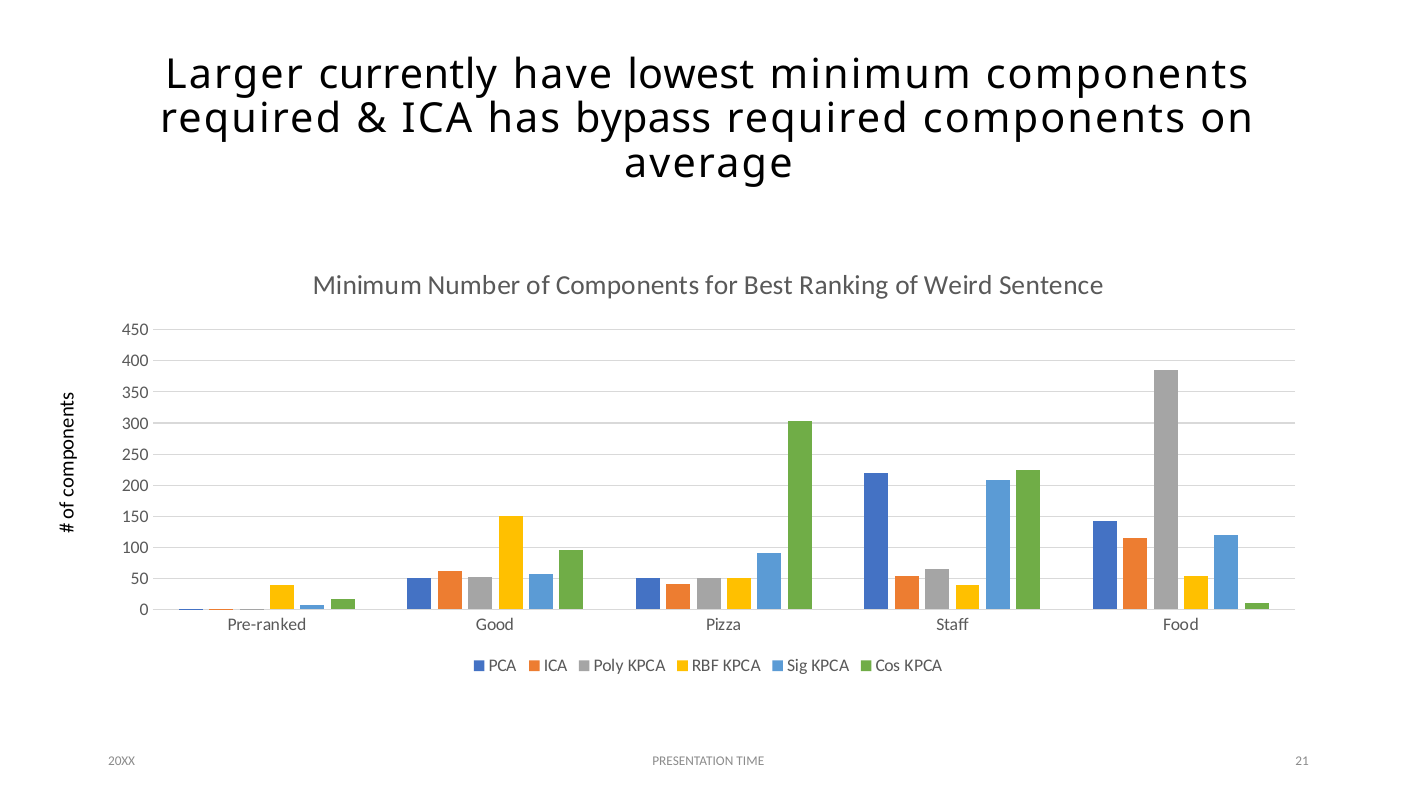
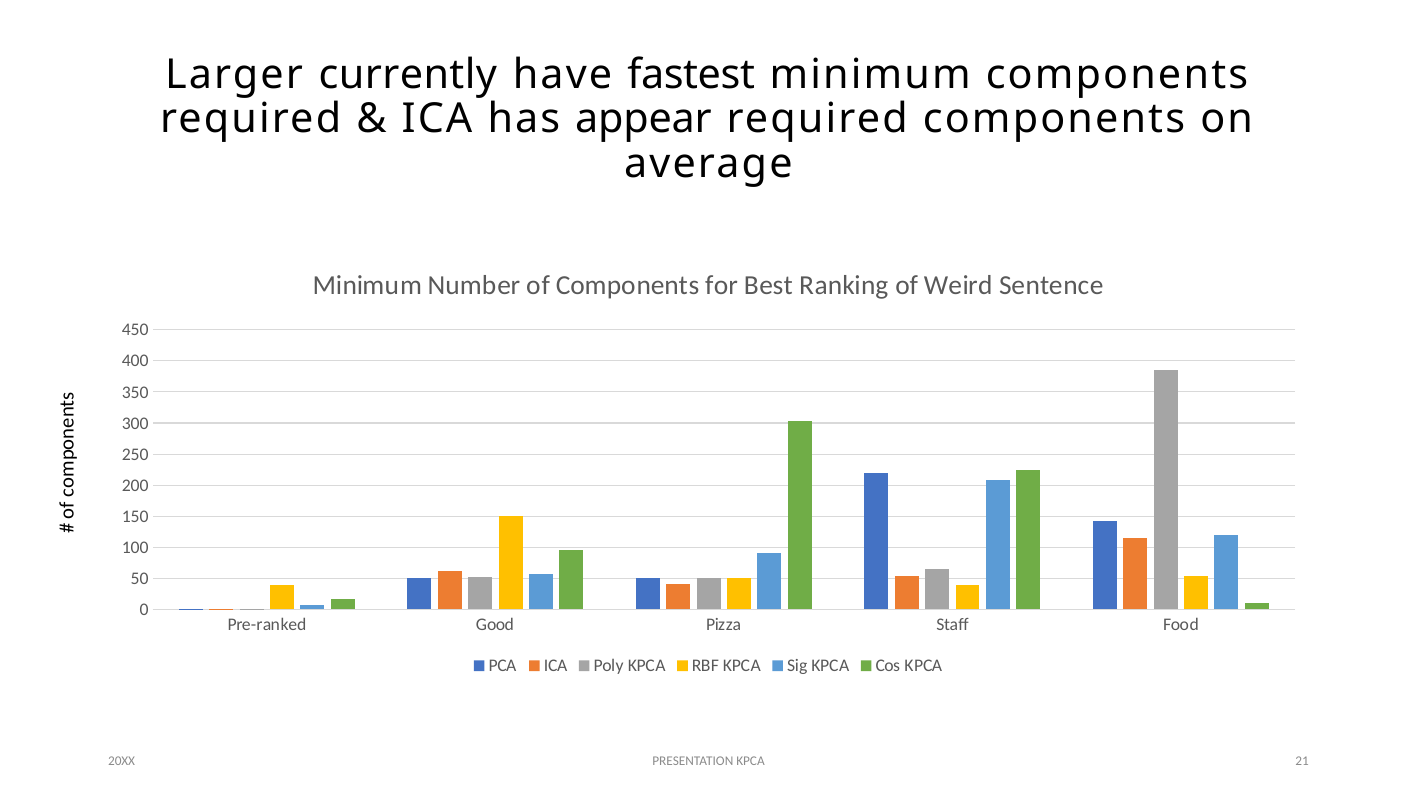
lowest: lowest -> fastest
bypass: bypass -> appear
PRESENTATION TIME: TIME -> KPCA
